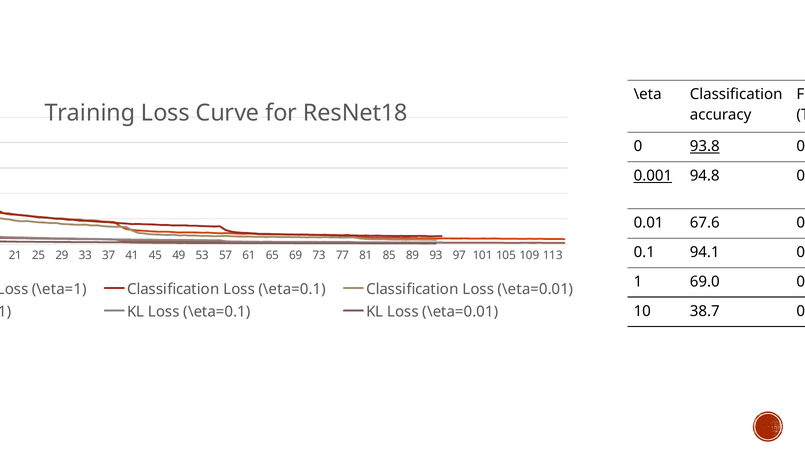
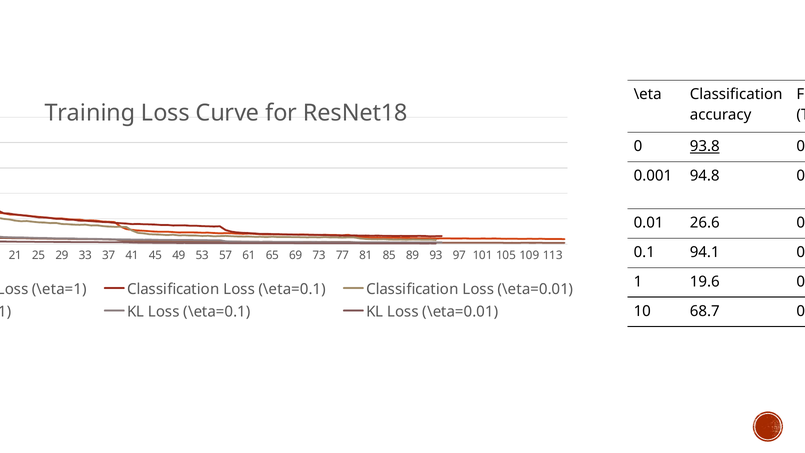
0.001 underline: present -> none
67.6: 67.6 -> 26.6
69.0: 69.0 -> 19.6
38.7: 38.7 -> 68.7
